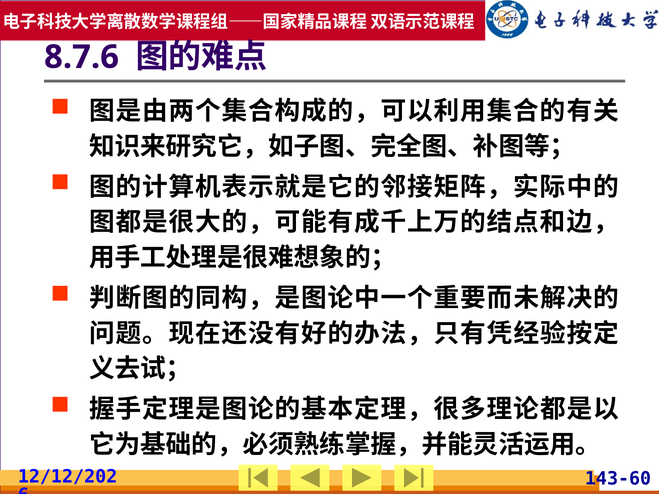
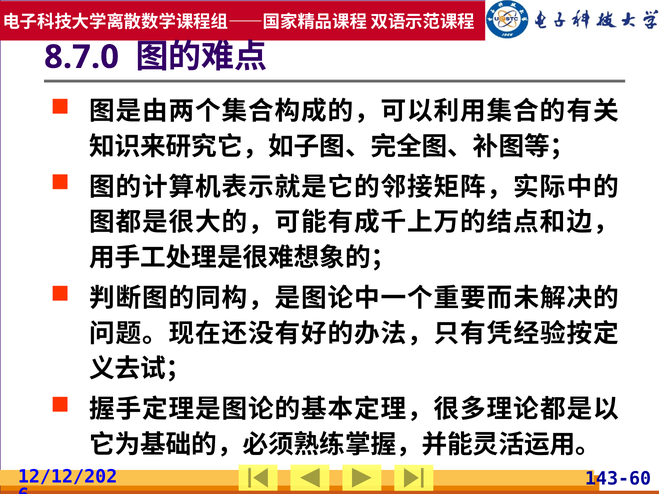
8.7.6: 8.7.6 -> 8.7.0
